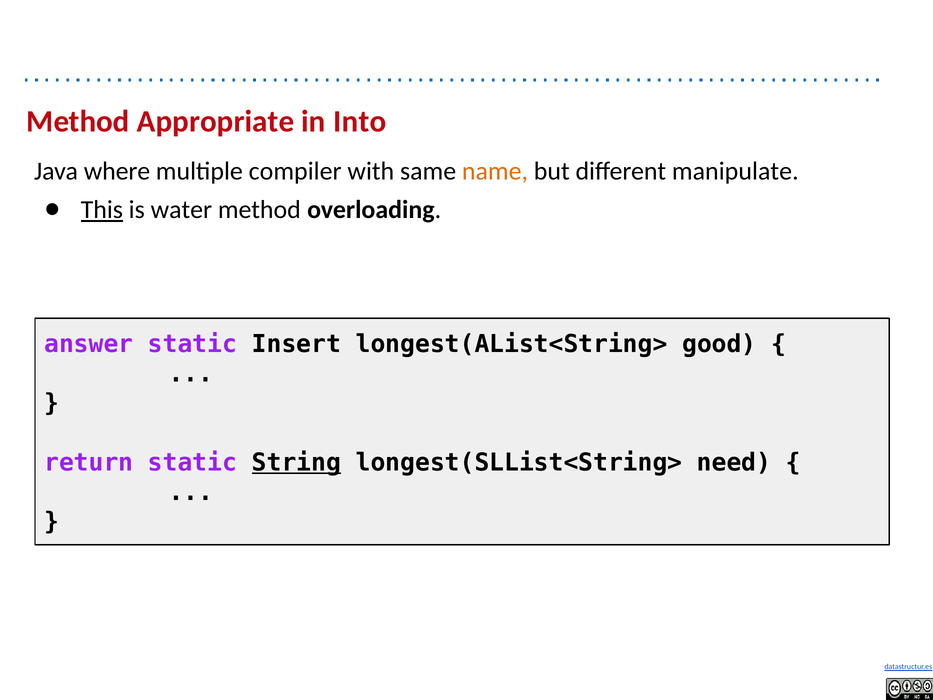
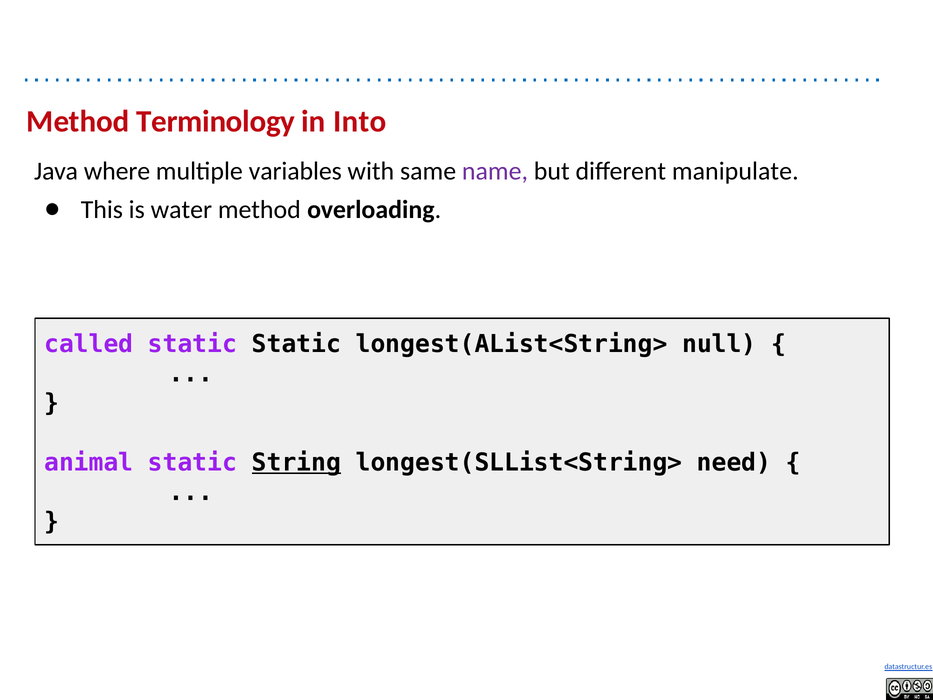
Appropriate: Appropriate -> Terminology
compiler: compiler -> variables
name colour: orange -> purple
This underline: present -> none
answer: answer -> called
static Insert: Insert -> Static
good: good -> null
return: return -> animal
